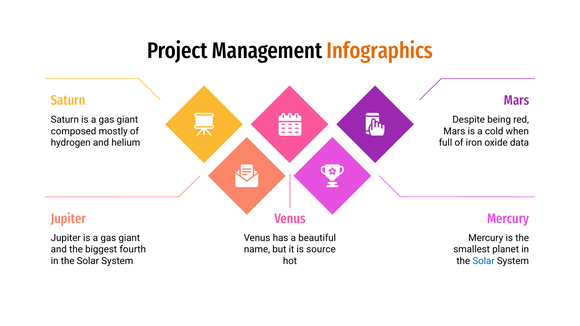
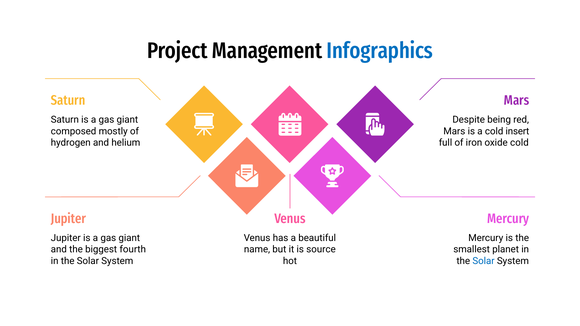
Infographics colour: orange -> blue
when: when -> insert
oxide data: data -> cold
